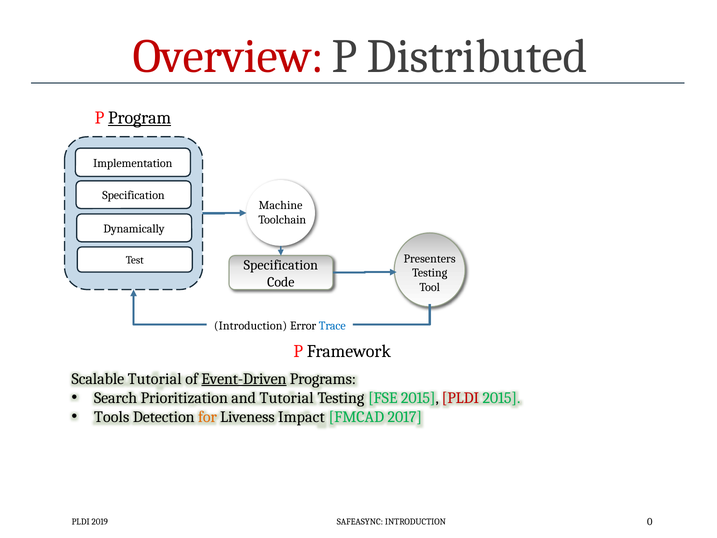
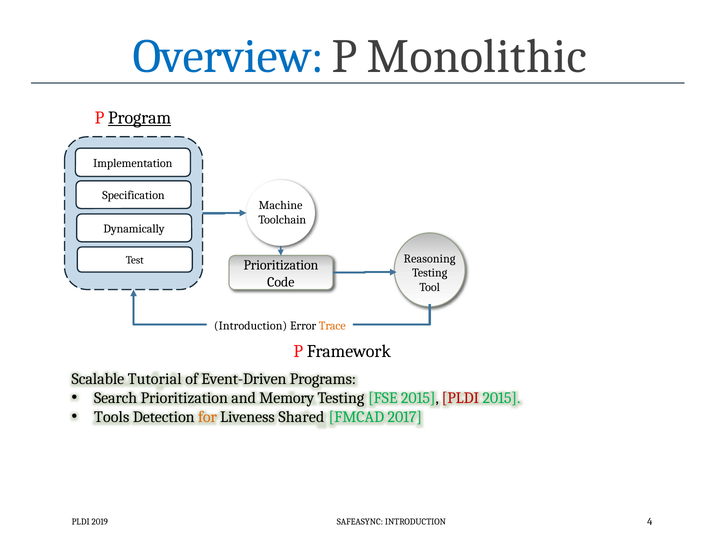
Overview colour: red -> blue
Distributed: Distributed -> Monolithic
Presenters: Presenters -> Reasoning
Specification at (281, 265): Specification -> Prioritization
Trace colour: blue -> orange
Event-Driven underline: present -> none
and Tutorial: Tutorial -> Memory
Impact: Impact -> Shared
0: 0 -> 4
